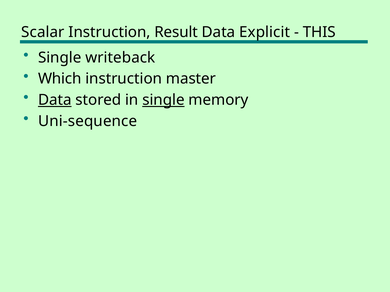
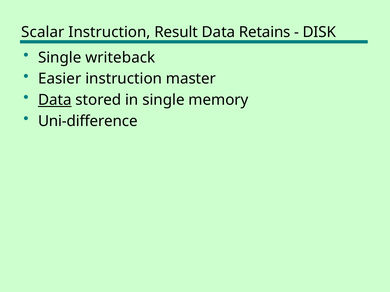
Explicit: Explicit -> Retains
THIS: THIS -> DISK
Which: Which -> Easier
single at (163, 100) underline: present -> none
Uni-sequence: Uni-sequence -> Uni-difference
